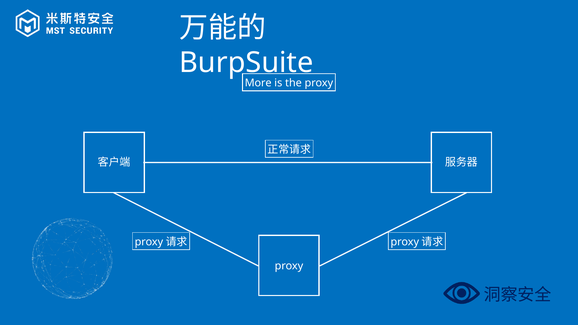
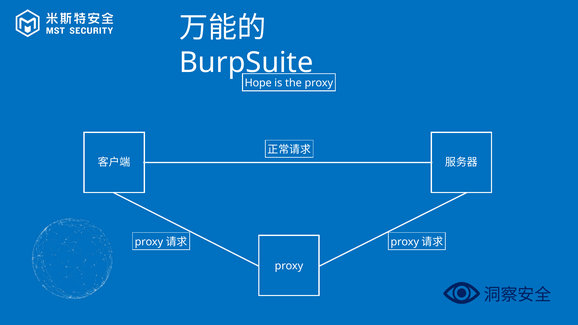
More: More -> Hope
